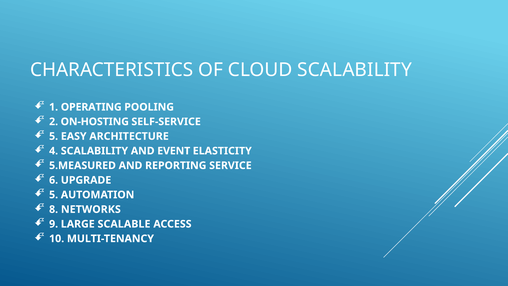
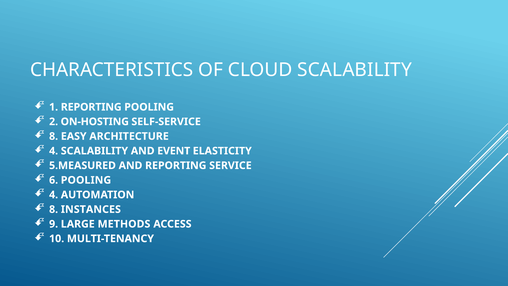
1 OPERATING: OPERATING -> REPORTING
5 at (54, 136): 5 -> 8
6 UPGRADE: UPGRADE -> POOLING
5 at (54, 195): 5 -> 4
NETWORKS: NETWORKS -> INSTANCES
SCALABLE: SCALABLE -> METHODS
